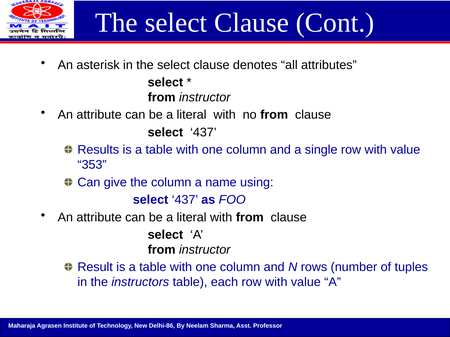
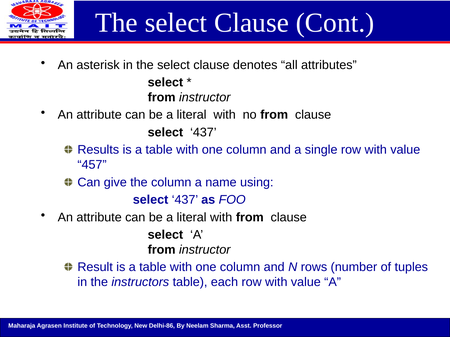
353: 353 -> 457
